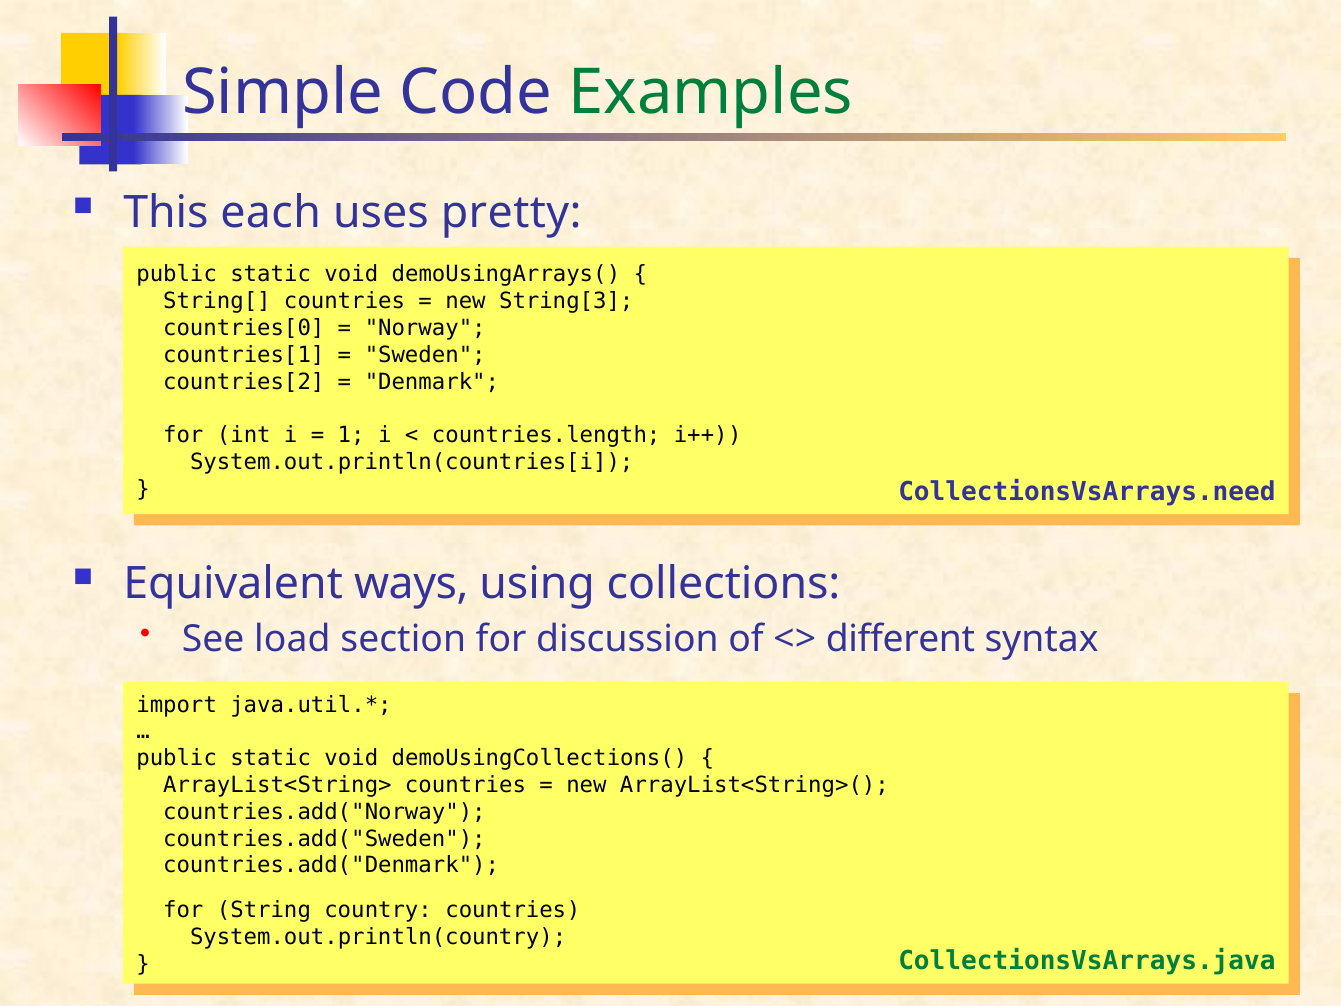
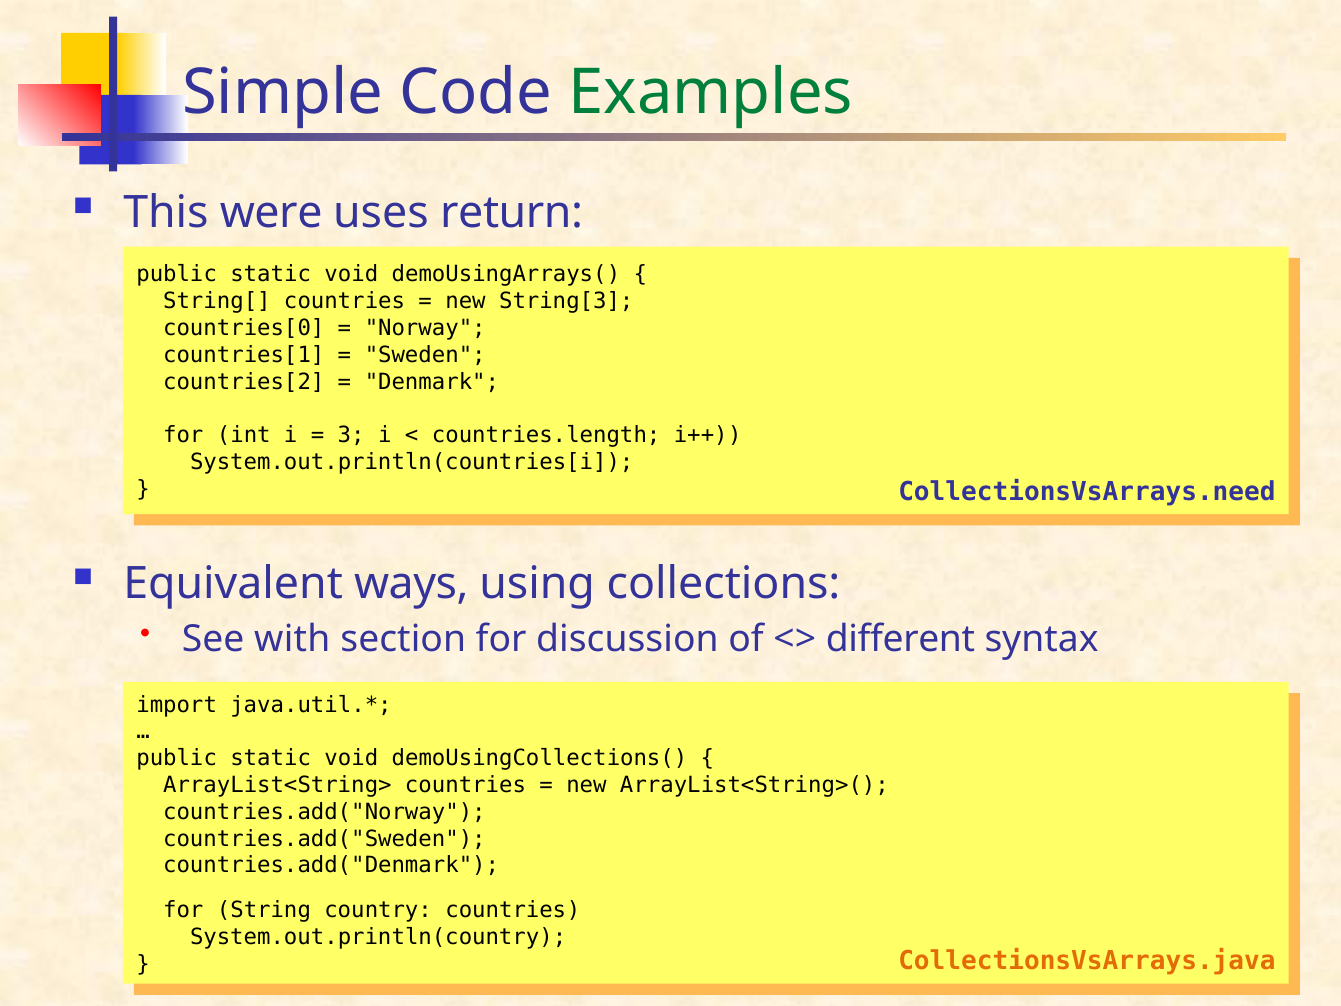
each: each -> were
pretty: pretty -> return
1: 1 -> 3
load: load -> with
CollectionsVsArrays.java colour: green -> orange
